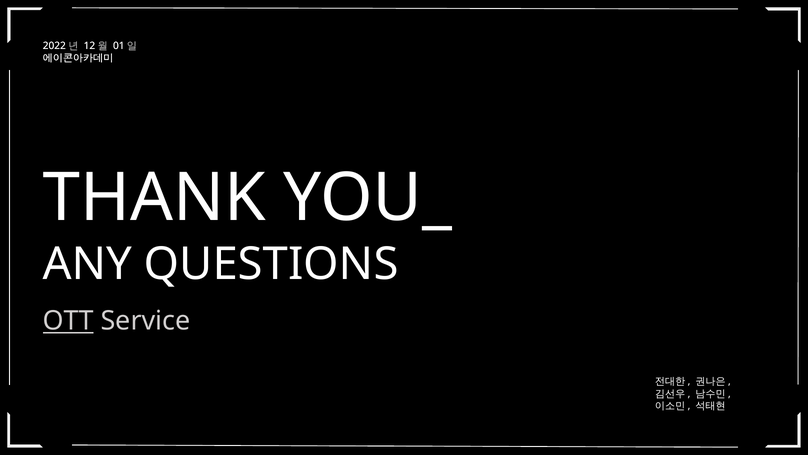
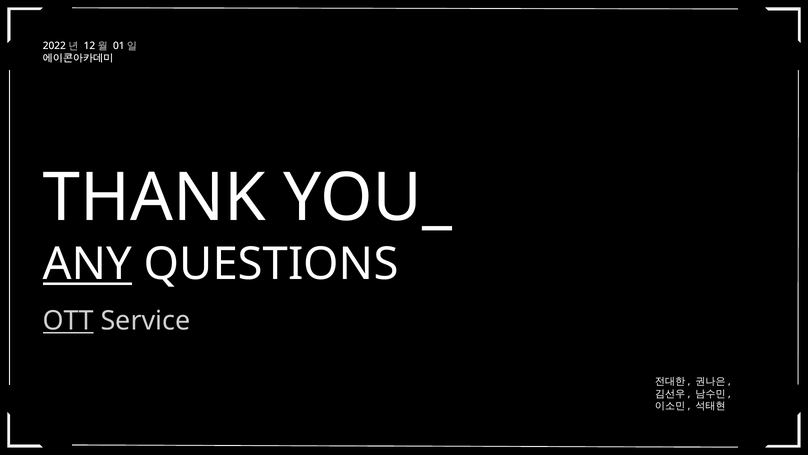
ANY underline: none -> present
